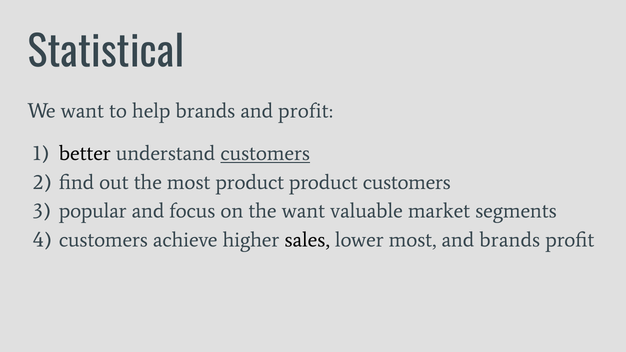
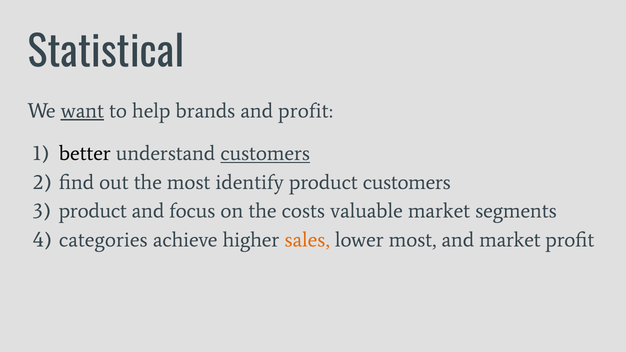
want at (82, 111) underline: none -> present
most product: product -> identify
popular at (93, 211): popular -> product
the want: want -> costs
customers at (103, 240): customers -> categories
sales colour: black -> orange
and brands: brands -> market
